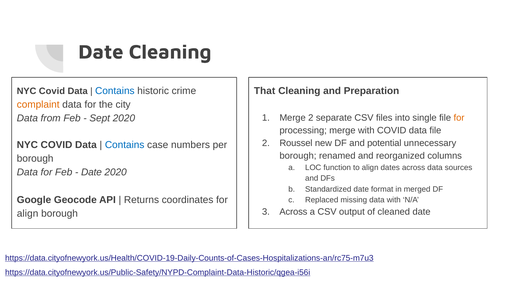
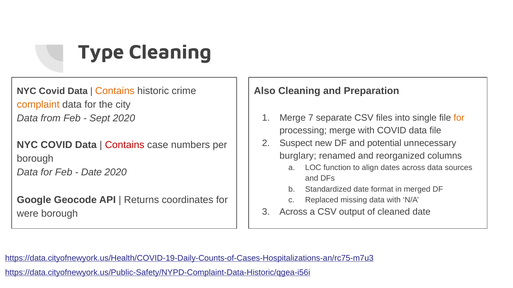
Date at (101, 52): Date -> Type
That: That -> Also
Contains at (115, 91) colour: blue -> orange
Merge 2: 2 -> 7
Roussel: Roussel -> Suspect
Contains at (125, 145) colour: blue -> red
borough at (298, 156): borough -> burglary
align at (28, 214): align -> were
